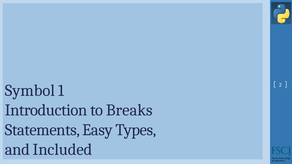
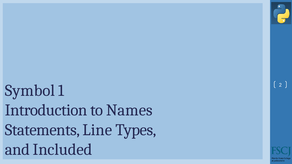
Breaks: Breaks -> Names
Easy: Easy -> Line
